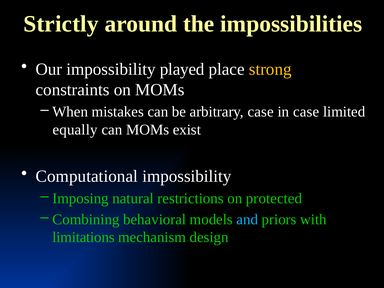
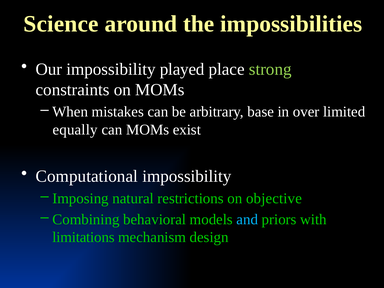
Strictly: Strictly -> Science
strong colour: yellow -> light green
arbitrary case: case -> base
in case: case -> over
protected: protected -> objective
